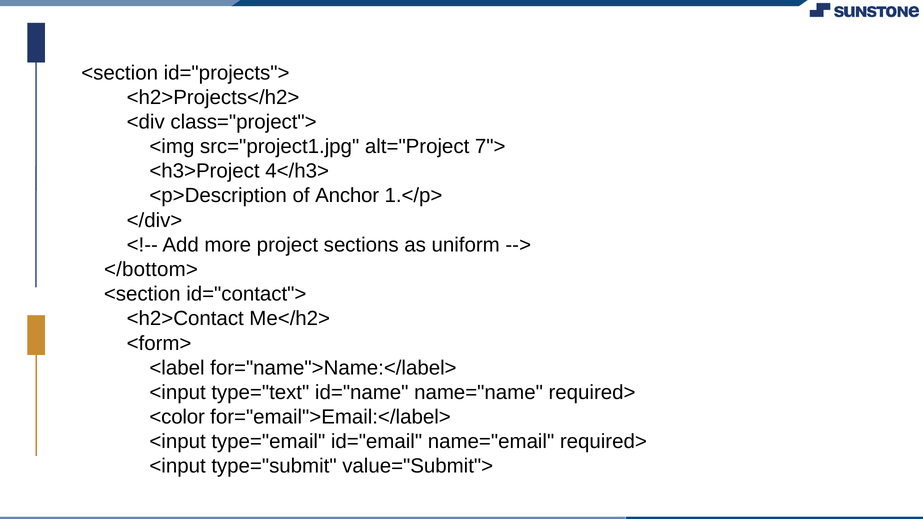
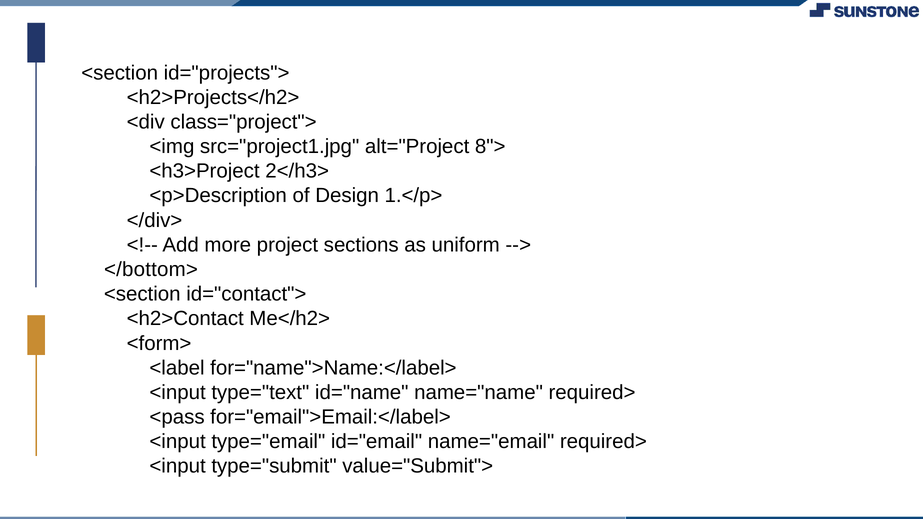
7">: 7"> -> 8">
4</h3>: 4</h3> -> 2</h3>
Anchor: Anchor -> Design
<color: <color -> <pass
